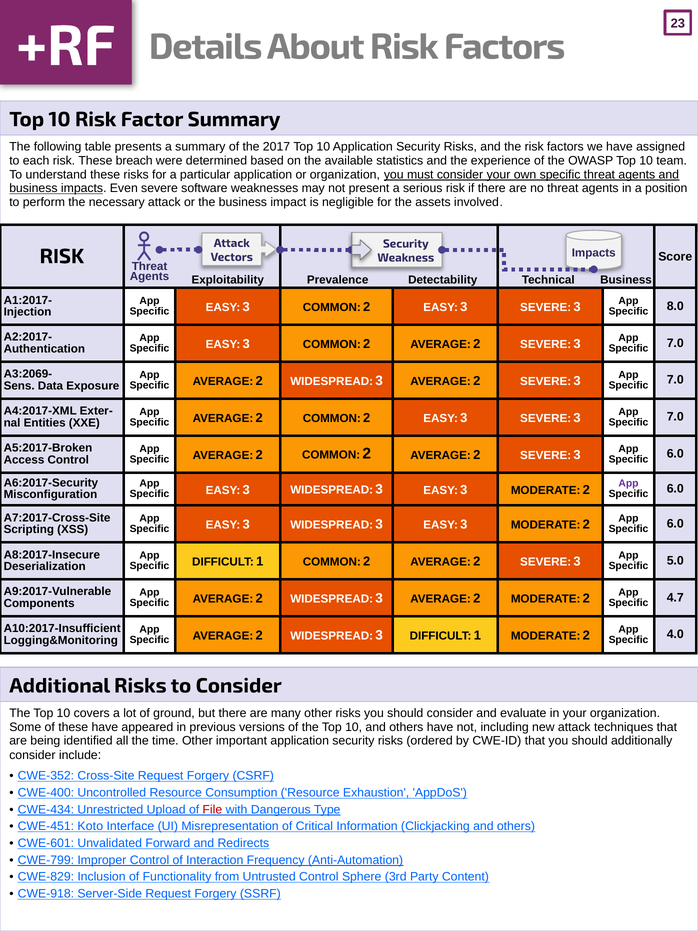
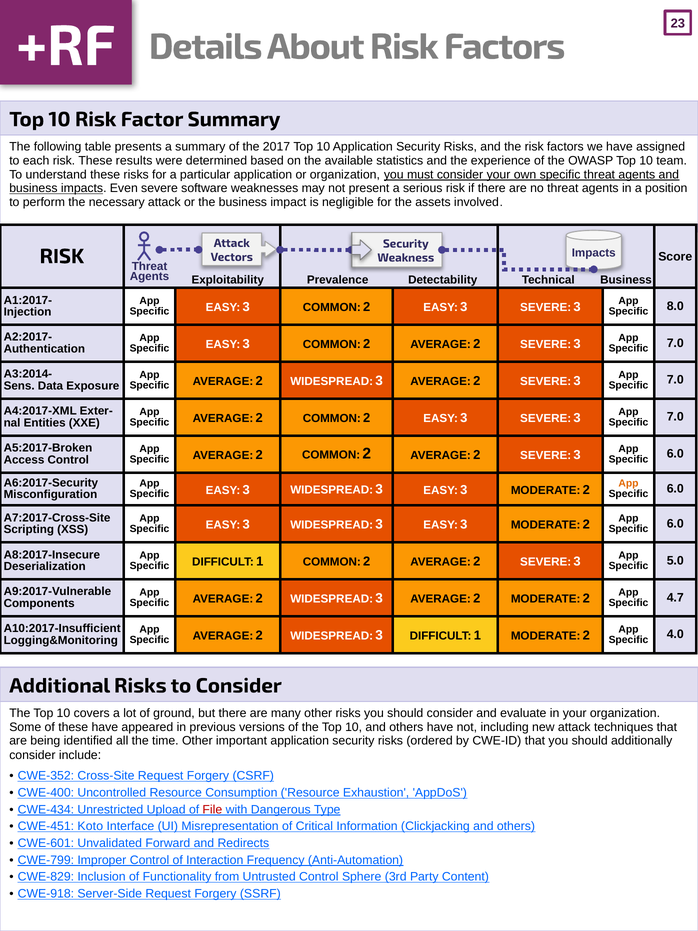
breach: breach -> results
A3:2069-: A3:2069- -> A3:2014-
App at (628, 483) colour: purple -> orange
